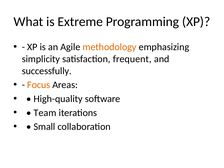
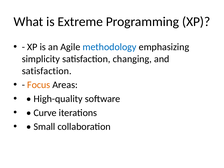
methodology colour: orange -> blue
frequent: frequent -> changing
successfully at (47, 71): successfully -> satisfaction
Team: Team -> Curve
